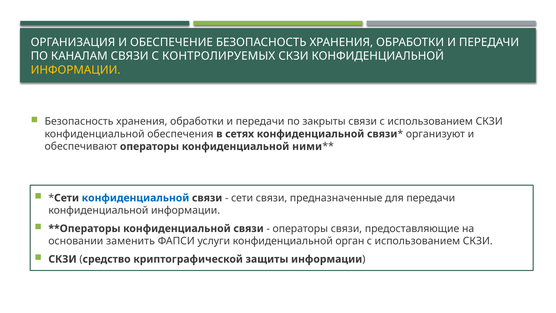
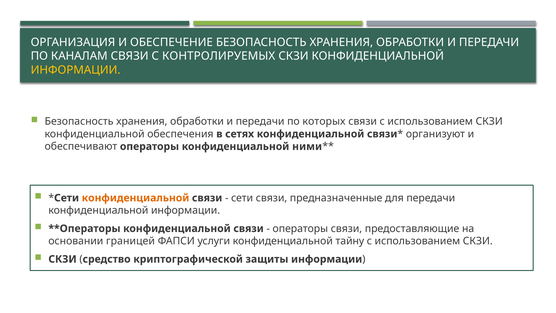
закрыты: закрыты -> которых
конфиденциальной at (136, 198) colour: blue -> orange
заменить: заменить -> границей
орган: орган -> тайну
